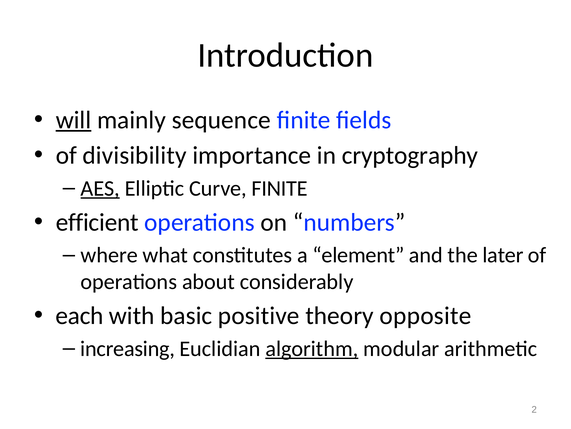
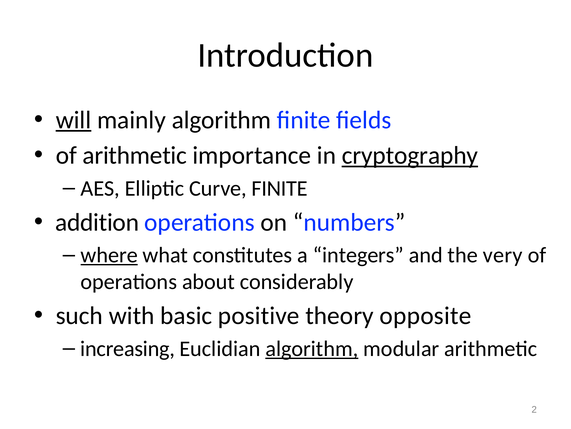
mainly sequence: sequence -> algorithm
of divisibility: divisibility -> arithmetic
cryptography underline: none -> present
AES underline: present -> none
efficient: efficient -> addition
where underline: none -> present
element: element -> integers
later: later -> very
each: each -> such
